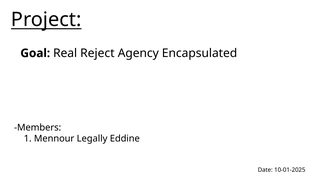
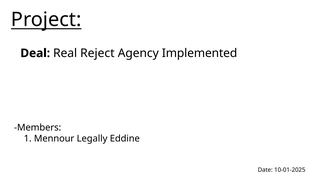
Goal: Goal -> Deal
Encapsulated: Encapsulated -> Implemented
